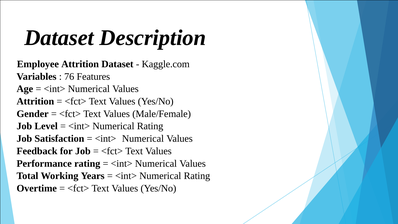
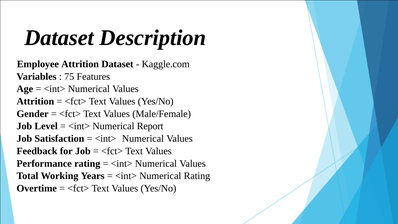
76: 76 -> 75
Rating at (150, 126): Rating -> Report
